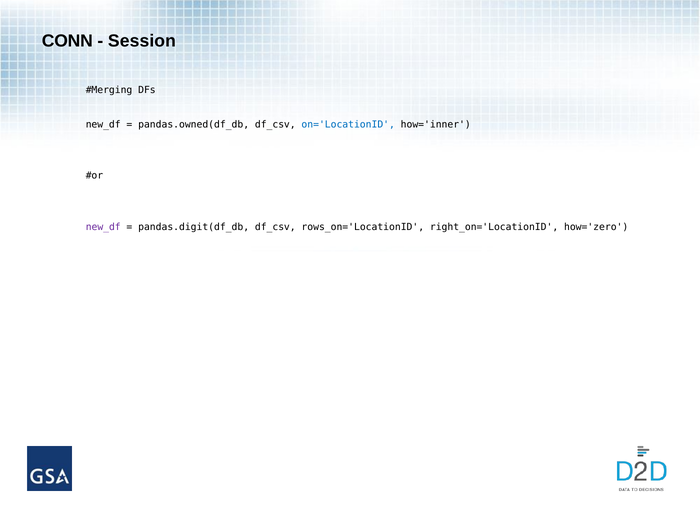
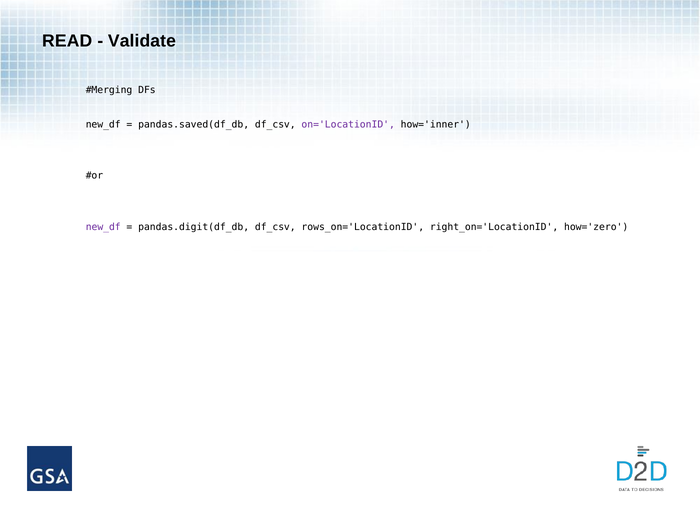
CONN: CONN -> READ
Session: Session -> Validate
pandas.owned(df_db: pandas.owned(df_db -> pandas.saved(df_db
on='LocationID colour: blue -> purple
